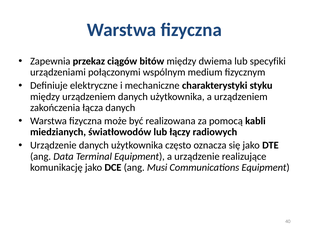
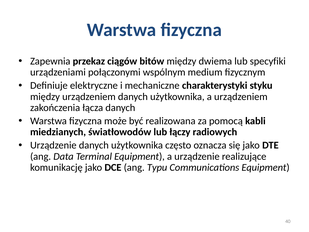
Musi: Musi -> Typu
